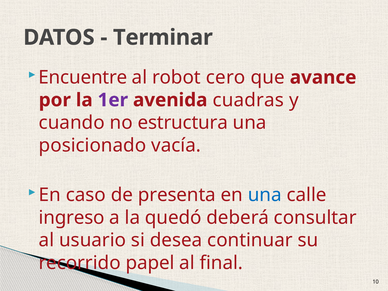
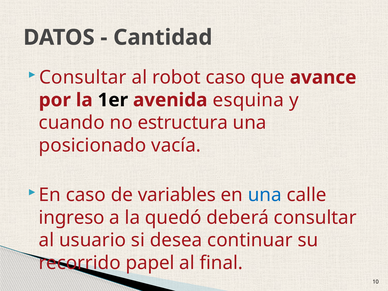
Terminar: Terminar -> Cantidad
Encuentre at (83, 77): Encuentre -> Consultar
robot cero: cero -> caso
1er colour: purple -> black
cuadras: cuadras -> esquina
presenta: presenta -> variables
